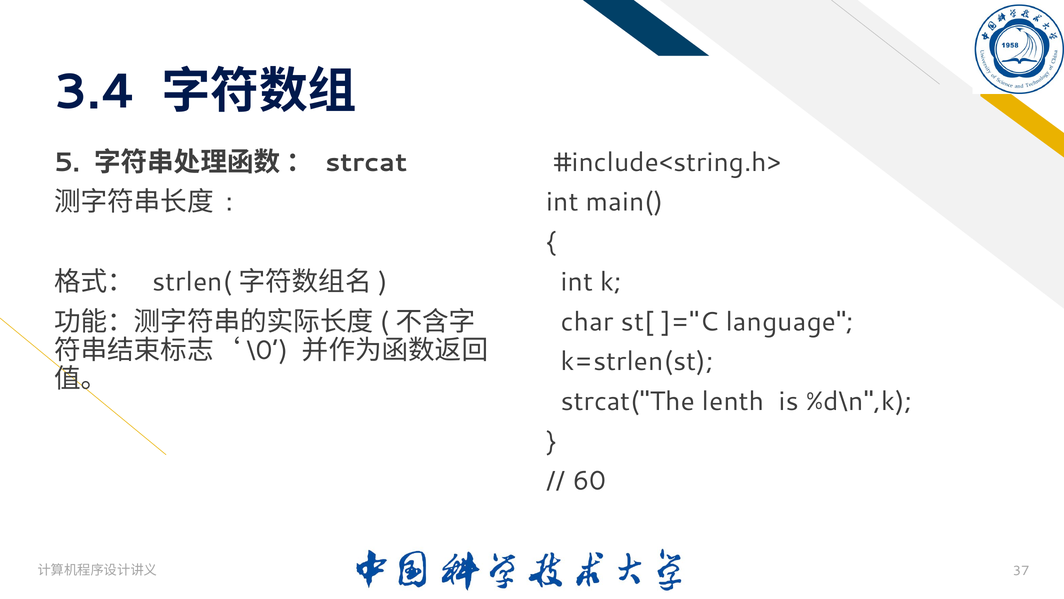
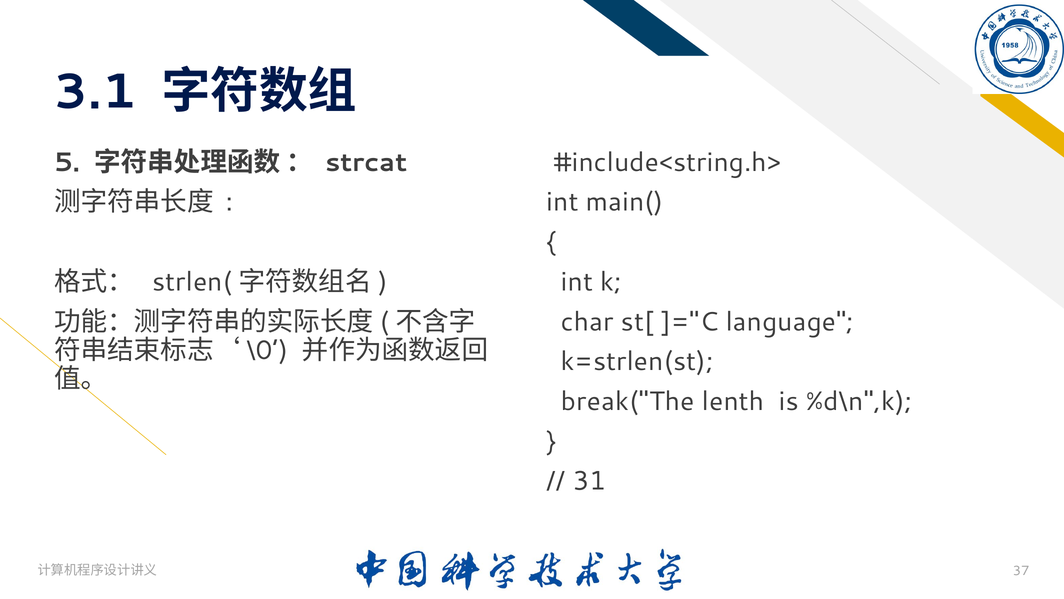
3.4: 3.4 -> 3.1
strcat("The: strcat("The -> break("The
60: 60 -> 31
